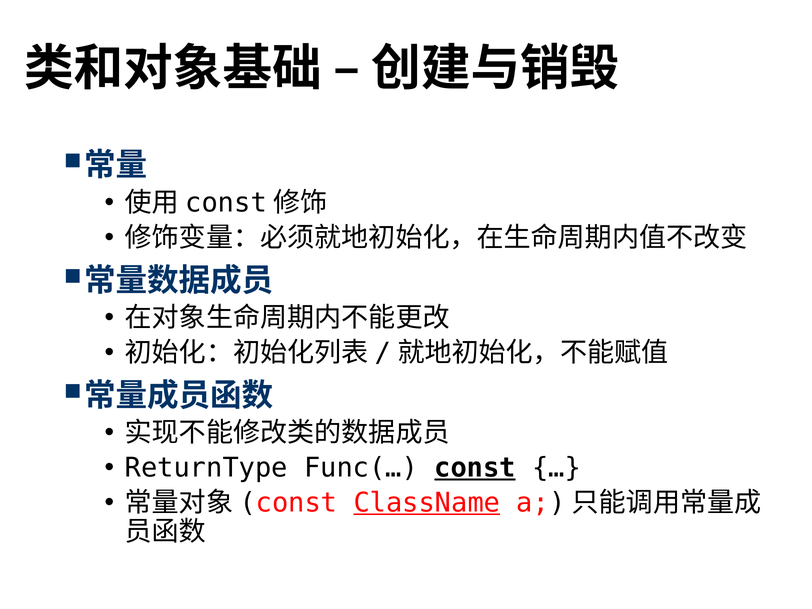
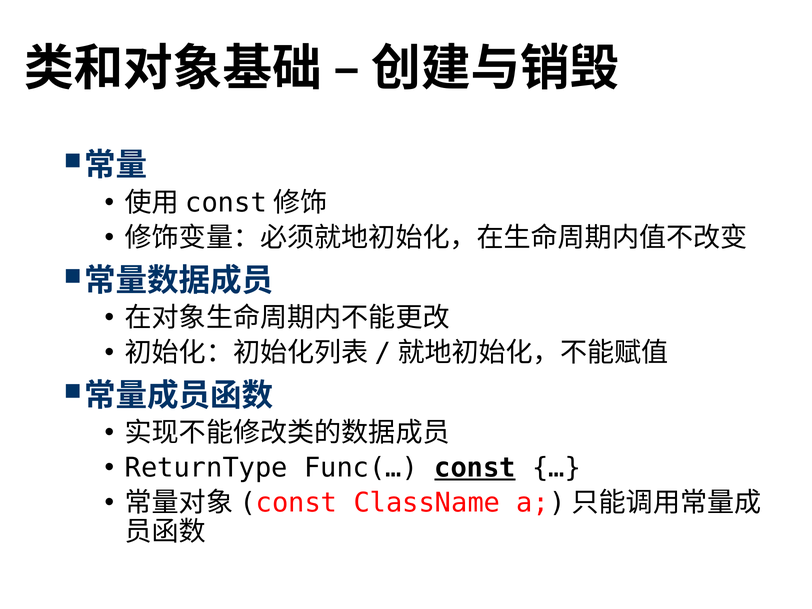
ClassName underline: present -> none
